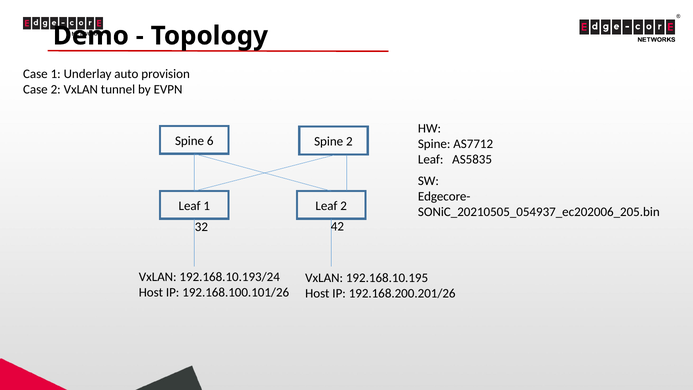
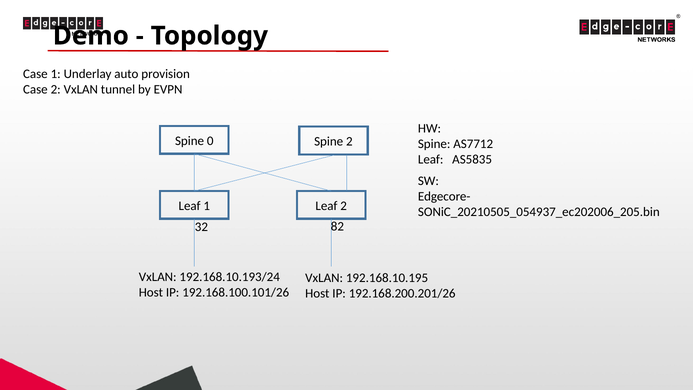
6: 6 -> 0
42: 42 -> 82
